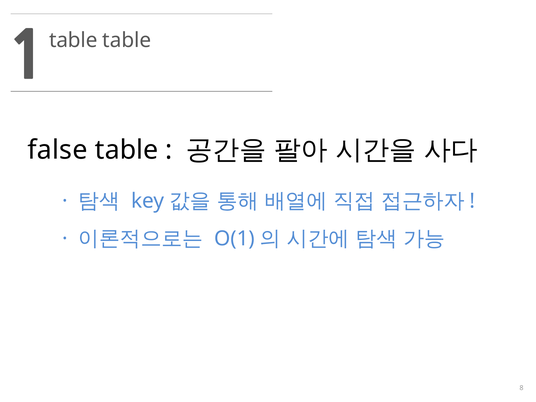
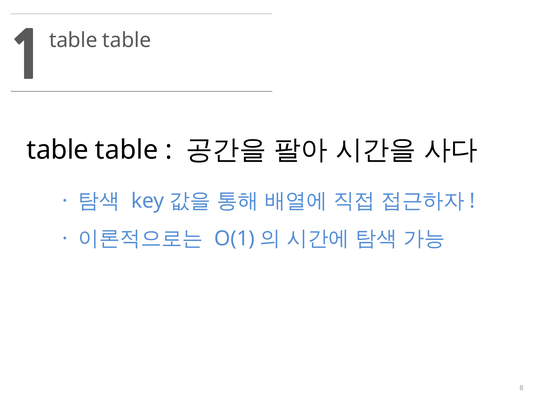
false at (57, 150): false -> table
